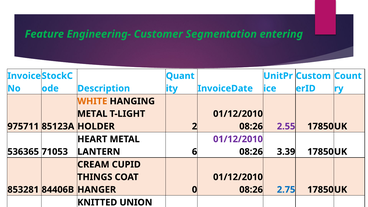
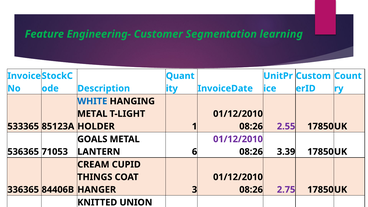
entering: entering -> learning
WHITE at (92, 101) colour: orange -> blue
975711: 975711 -> 533365
2: 2 -> 1
HEART at (92, 139): HEART -> GOALS
853281: 853281 -> 336365
0: 0 -> 3
2.75 colour: blue -> purple
